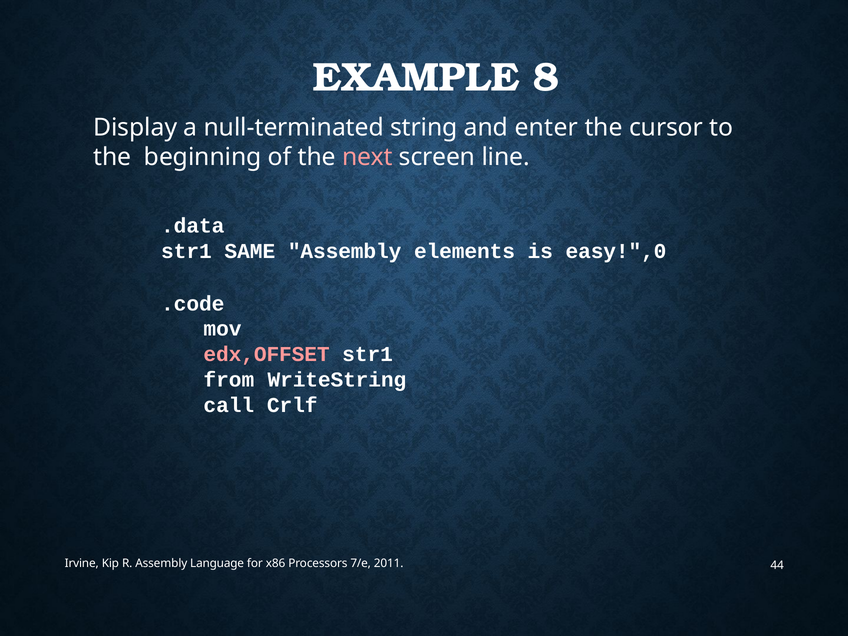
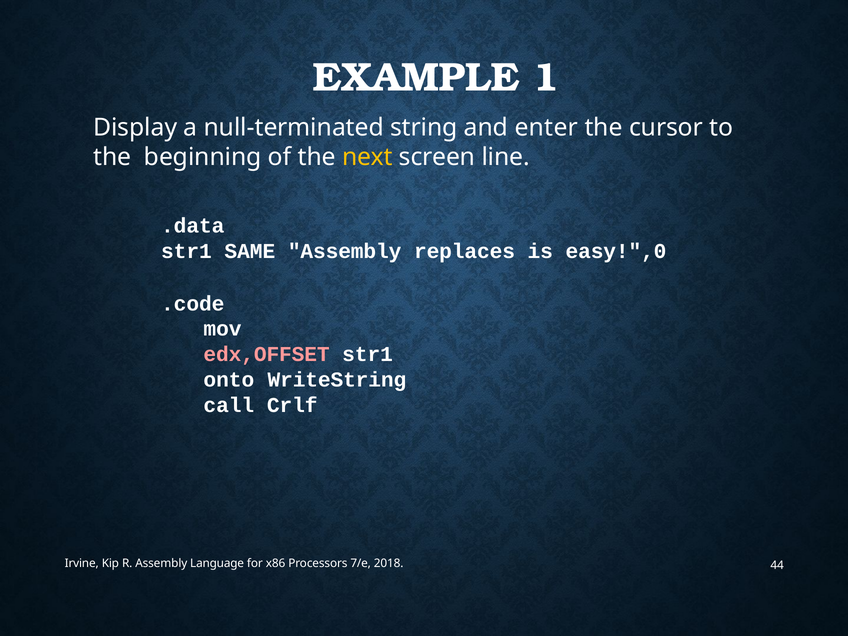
8: 8 -> 1
next colour: pink -> yellow
elements: elements -> replaces
from: from -> onto
2011: 2011 -> 2018
